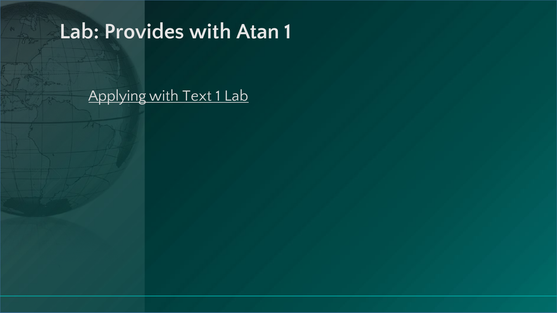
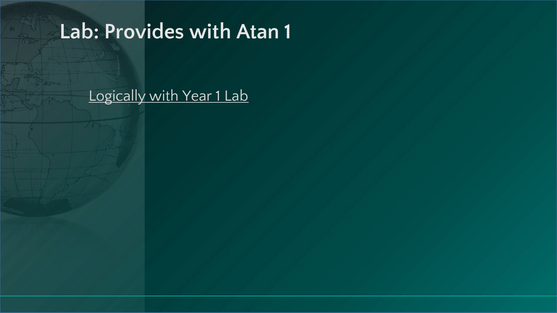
Applying: Applying -> Logically
Text: Text -> Year
